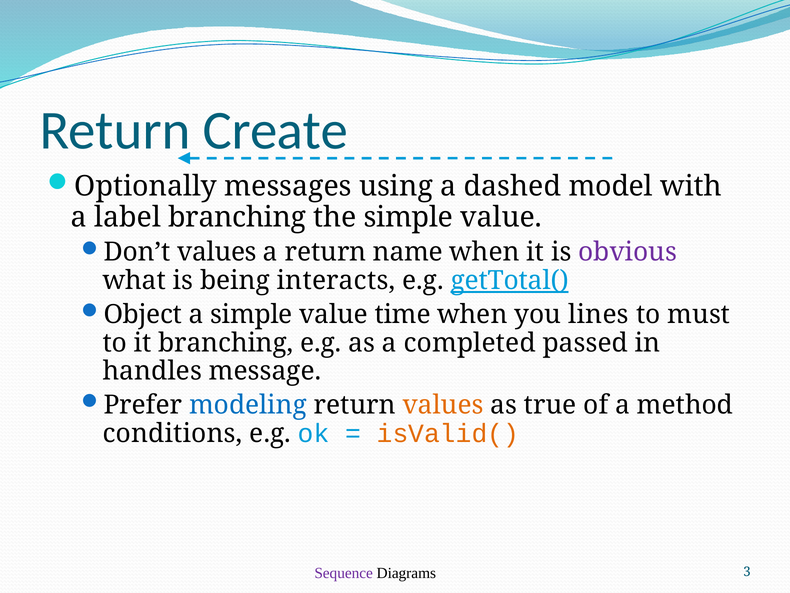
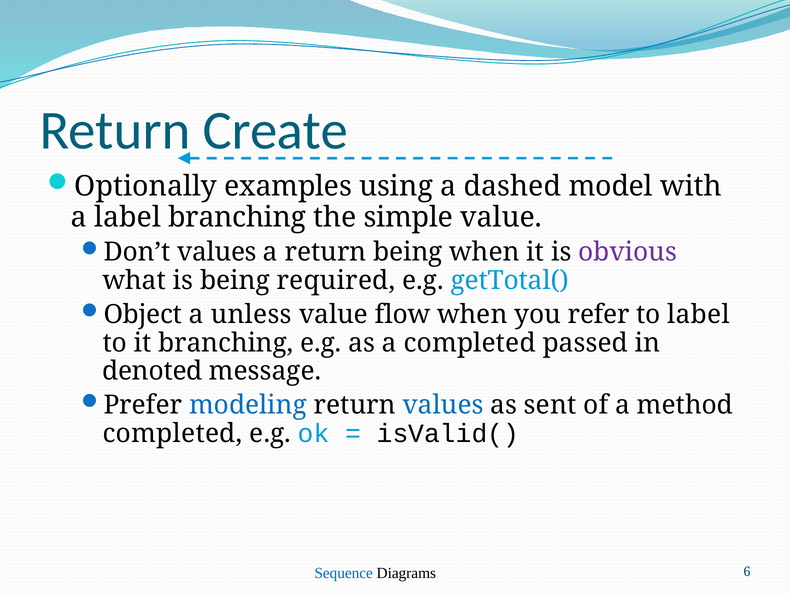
messages: messages -> examples
return name: name -> being
interacts: interacts -> required
getTotal( underline: present -> none
a simple: simple -> unless
time: time -> flow
lines: lines -> refer
to must: must -> label
handles: handles -> denoted
values at (443, 405) colour: orange -> blue
true: true -> sent
conditions at (173, 433): conditions -> completed
isValid( colour: orange -> black
Sequence colour: purple -> blue
3: 3 -> 6
